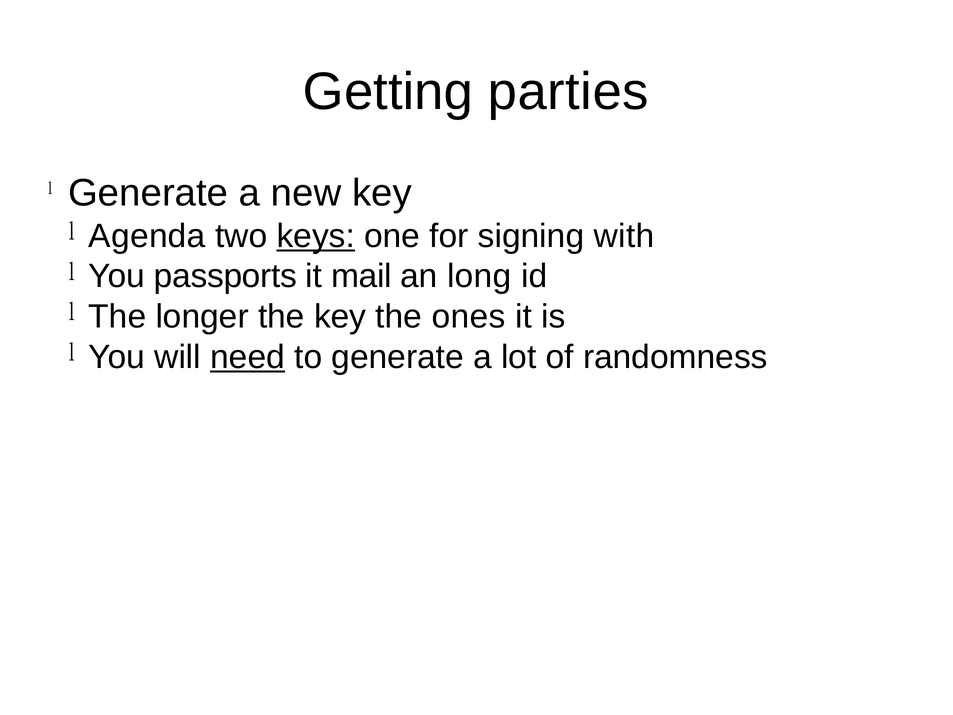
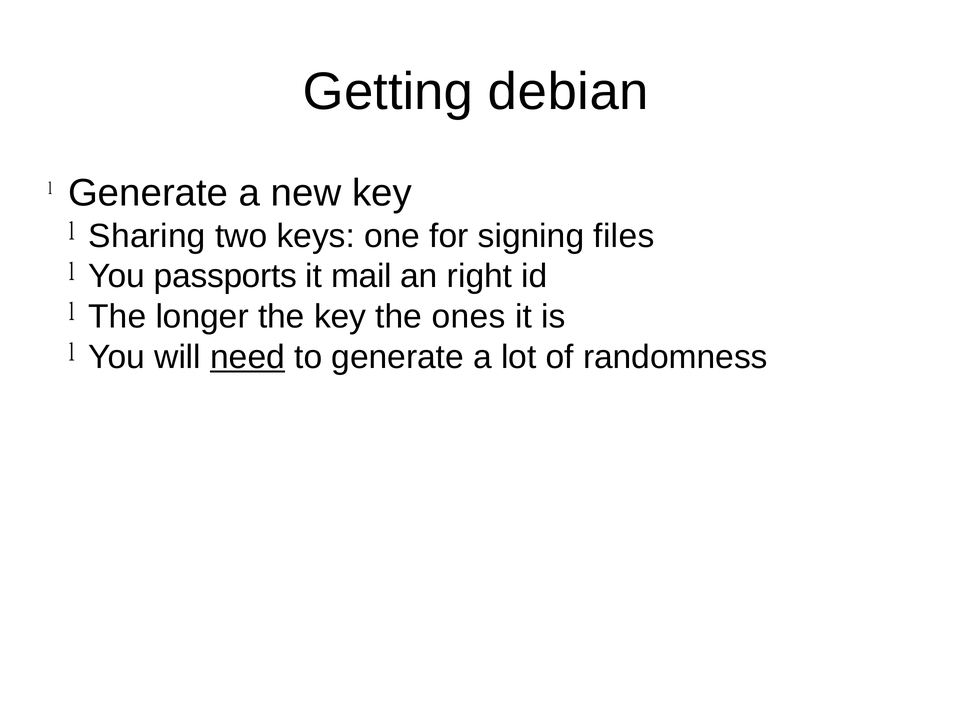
parties: parties -> debian
Agenda: Agenda -> Sharing
keys underline: present -> none
with: with -> files
long: long -> right
